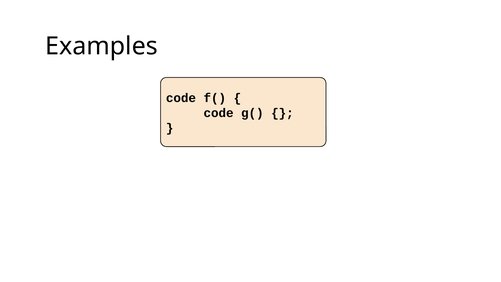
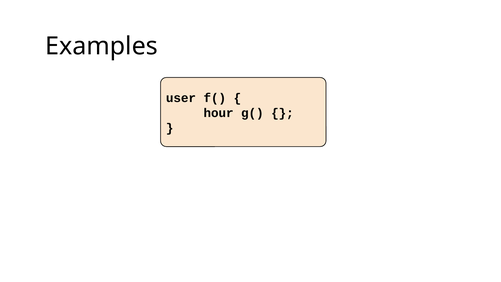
code at (181, 98): code -> user
code at (219, 113): code -> hour
